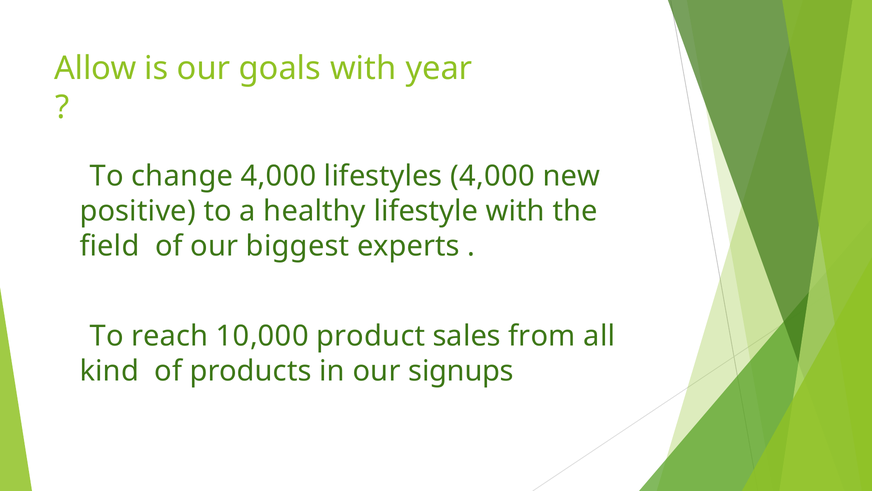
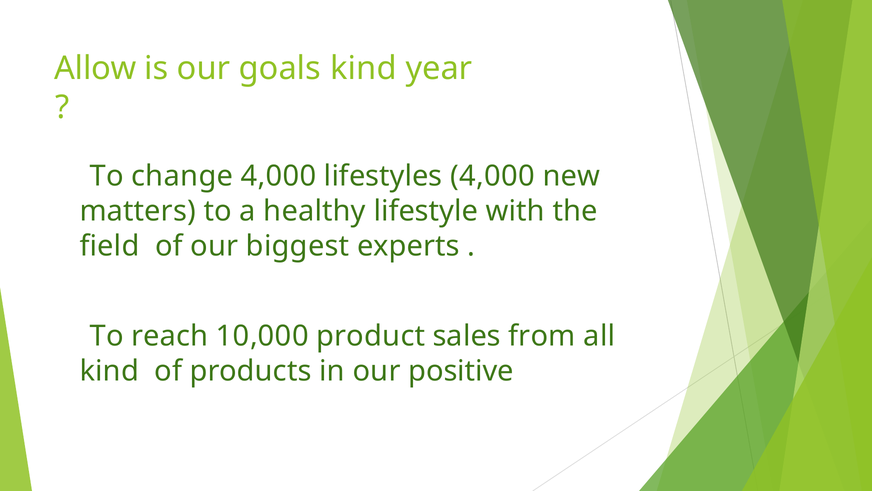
goals with: with -> kind
positive: positive -> matters
signups: signups -> positive
